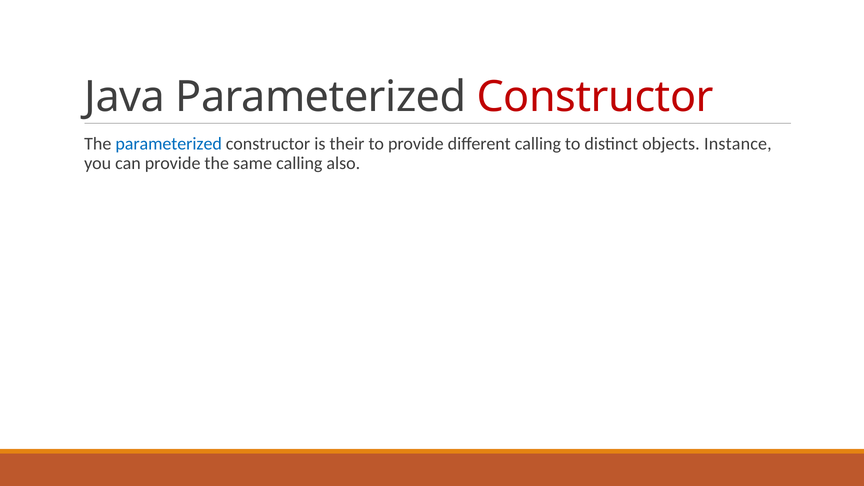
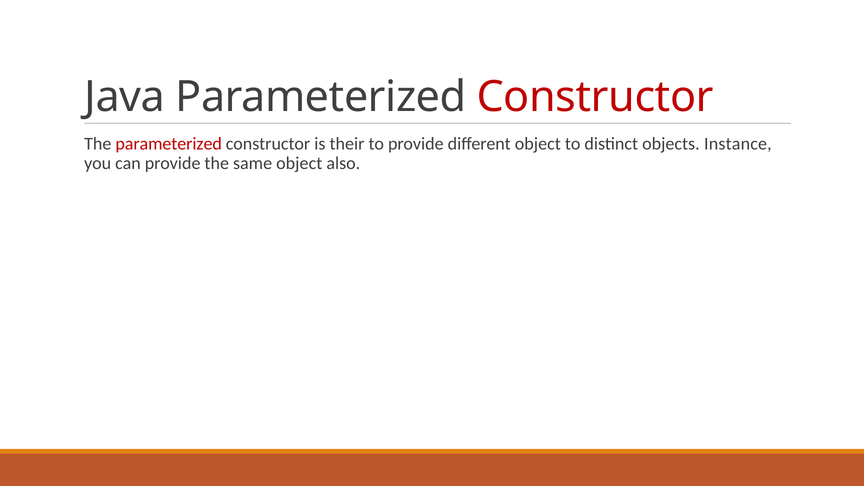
parameterized at (169, 144) colour: blue -> red
different calling: calling -> object
same calling: calling -> object
